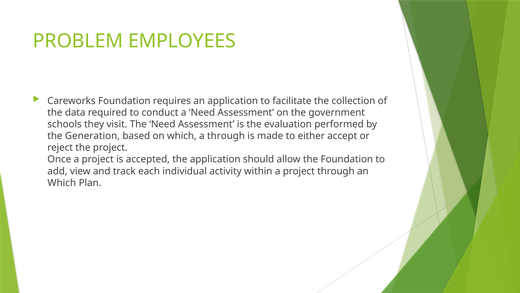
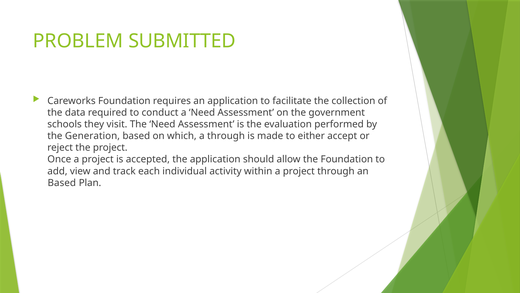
EMPLOYEES: EMPLOYEES -> SUBMITTED
Which at (62, 183): Which -> Based
